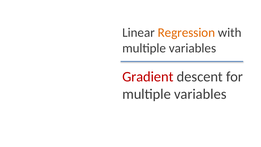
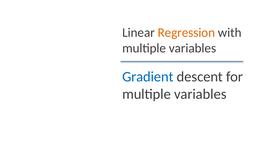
Gradient colour: red -> blue
